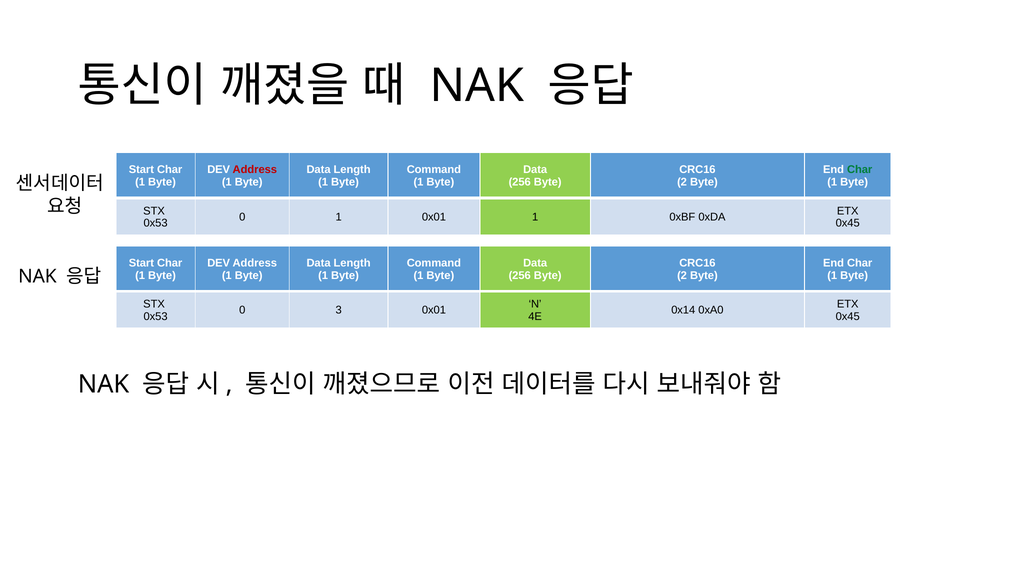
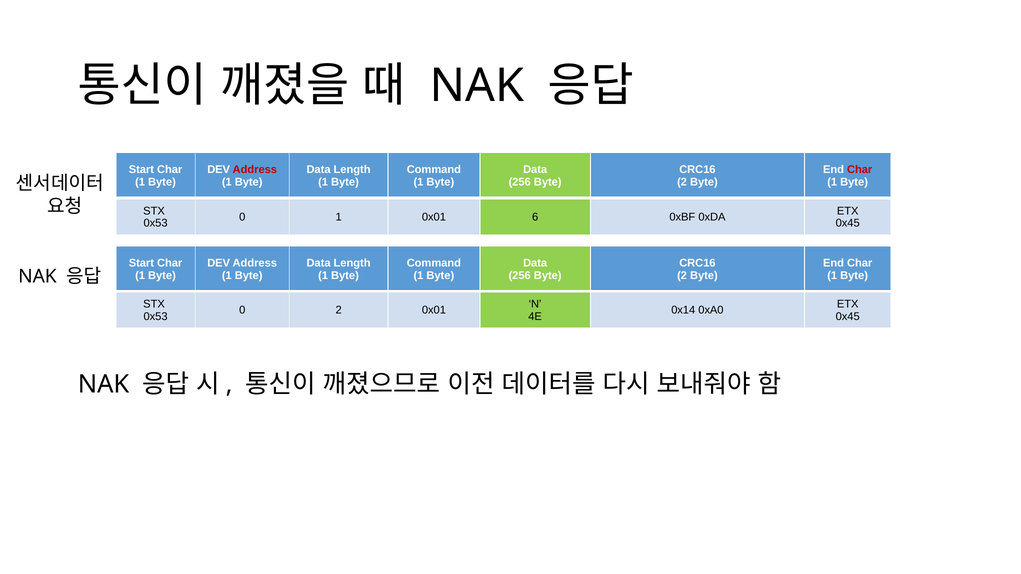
Char at (860, 170) colour: green -> red
0x01 1: 1 -> 6
0 3: 3 -> 2
